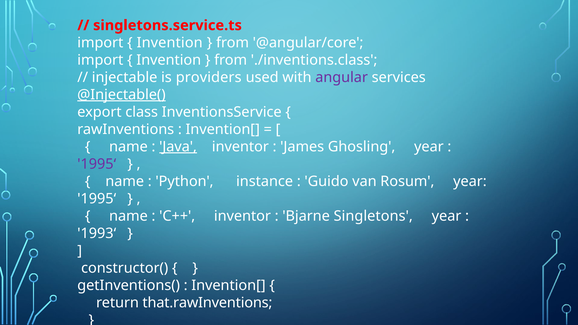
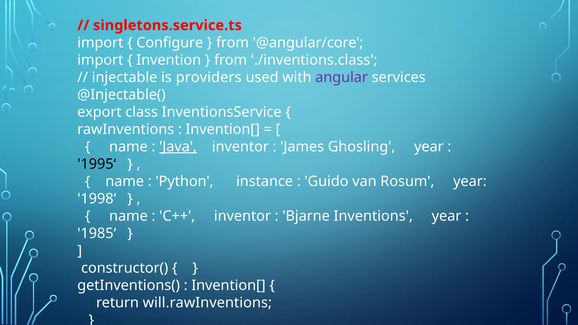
Invention at (170, 43): Invention -> Configure
@Injectable( underline: present -> none
1995‘ at (97, 164) colour: purple -> black
1995‘ at (97, 199): 1995‘ -> 1998‘
Singletons: Singletons -> Inventions
1993‘: 1993‘ -> 1985‘
that.rawInventions: that.rawInventions -> will.rawInventions
